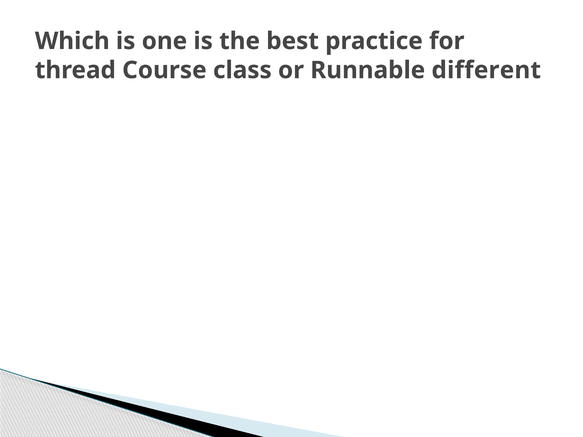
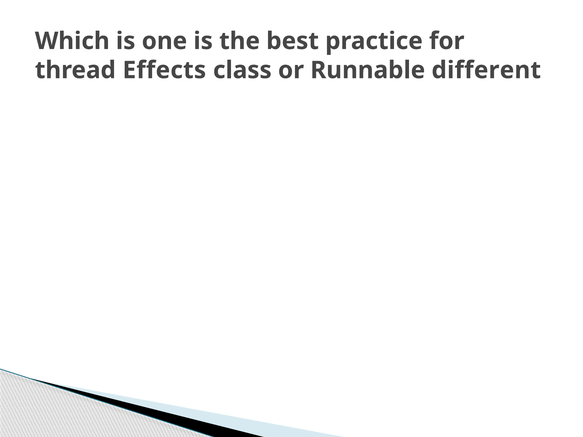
Course: Course -> Effects
